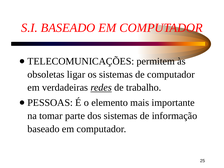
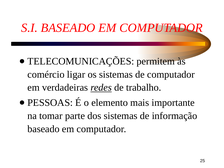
obsoletas: obsoletas -> comércio
